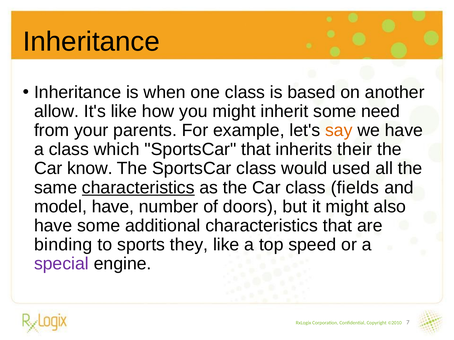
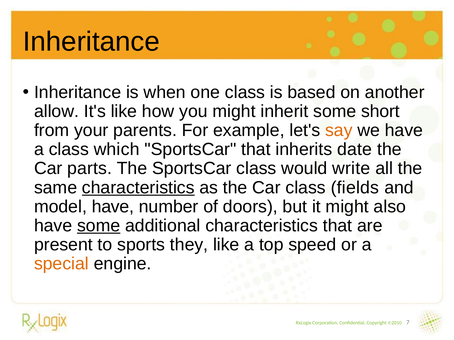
need: need -> short
their: their -> date
know: know -> parts
used: used -> write
some at (99, 226) underline: none -> present
binding: binding -> present
special colour: purple -> orange
